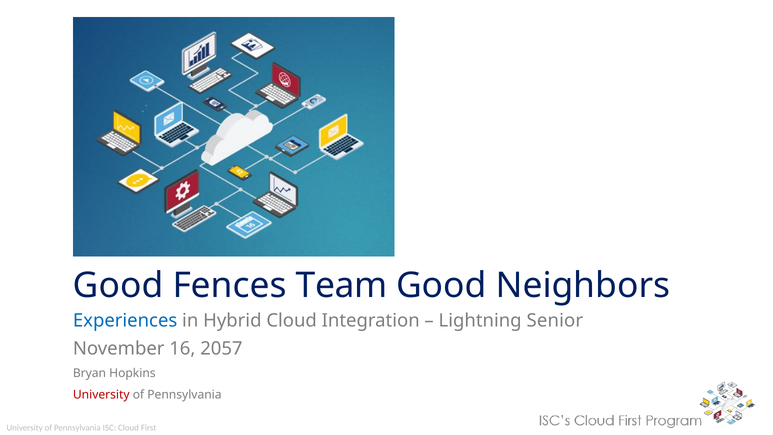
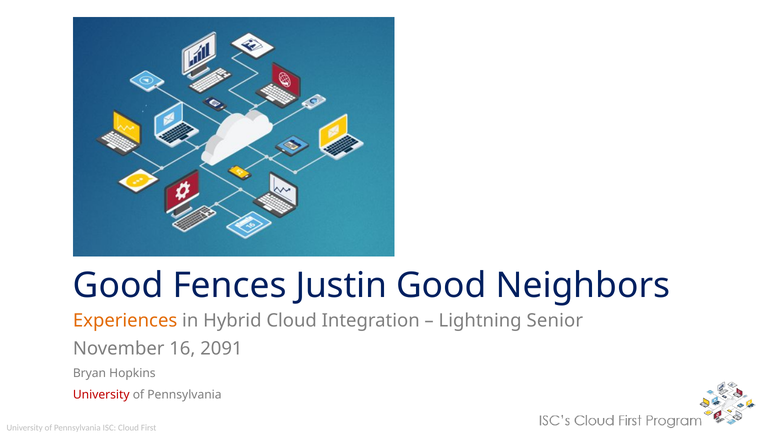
Team: Team -> Justin
Experiences colour: blue -> orange
2057: 2057 -> 2091
